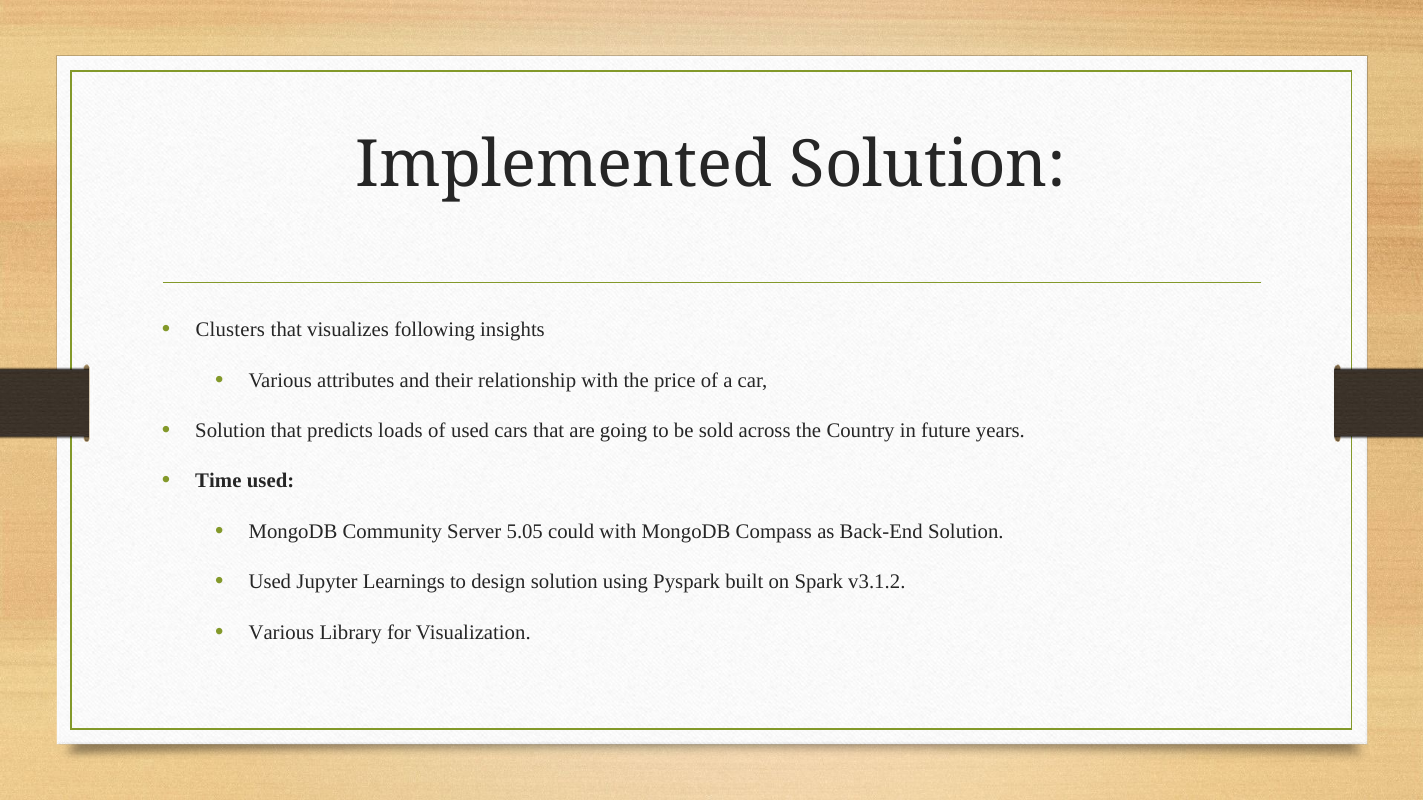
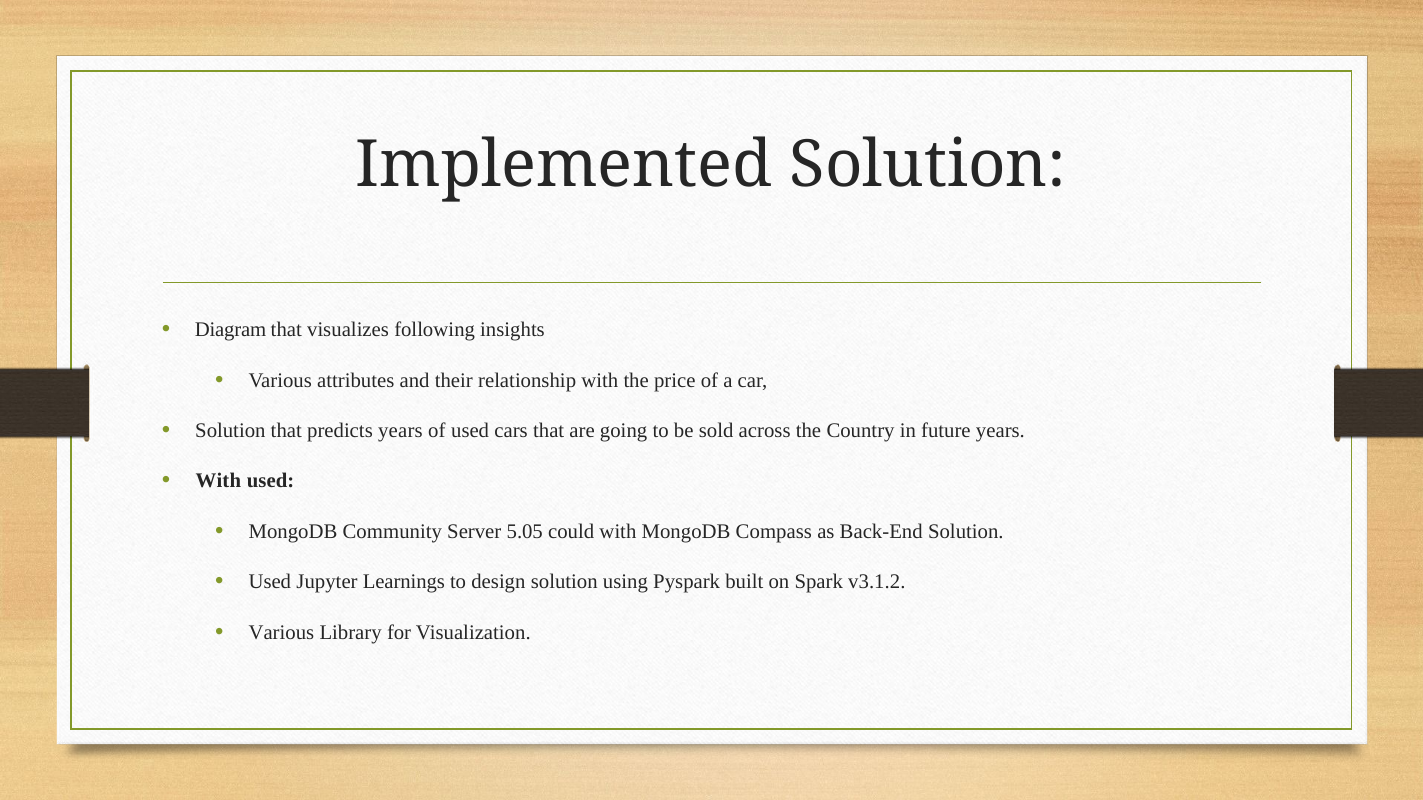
Clusters: Clusters -> Diagram
predicts loads: loads -> years
Time at (218, 481): Time -> With
